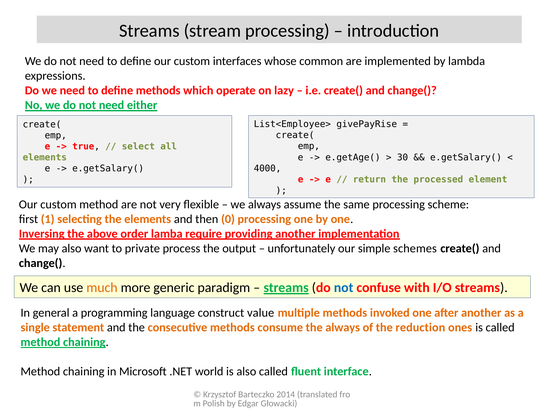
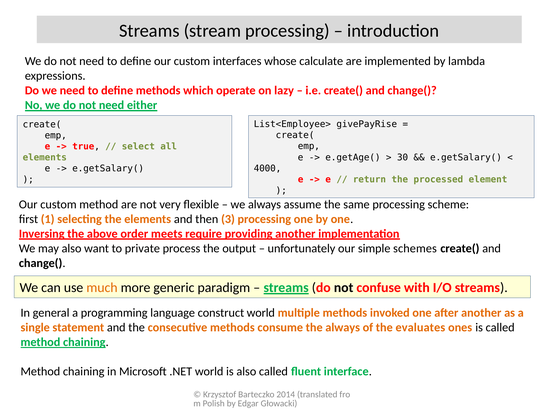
common: common -> calculate
0: 0 -> 3
lamba: lamba -> meets
not at (344, 287) colour: blue -> black
construct value: value -> world
reduction: reduction -> evaluates
